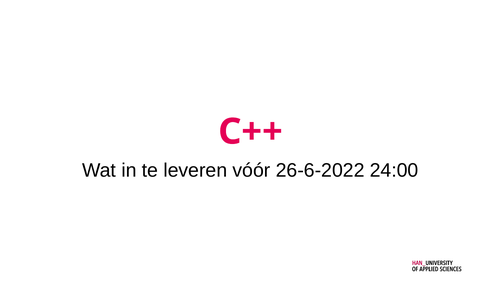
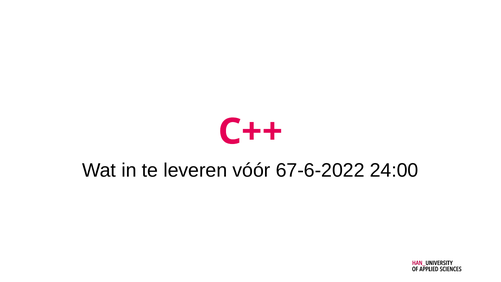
26-6-2022: 26-6-2022 -> 67-6-2022
